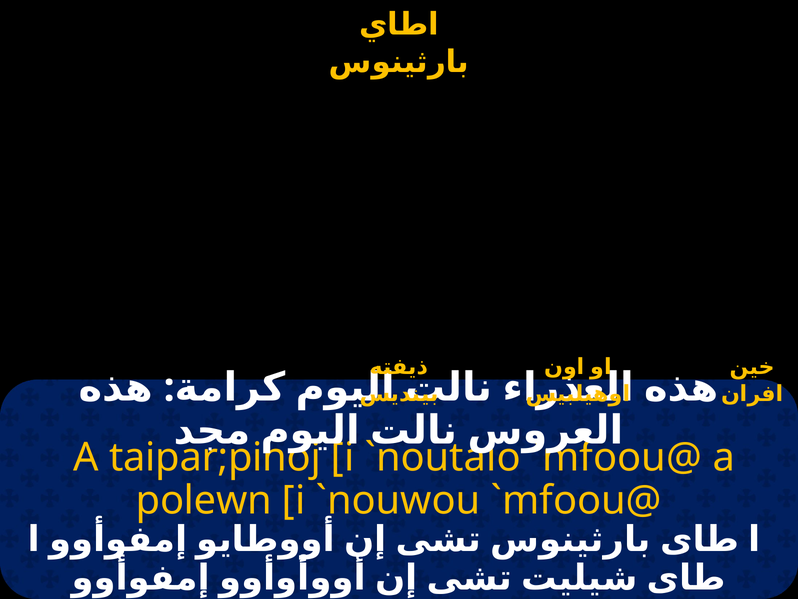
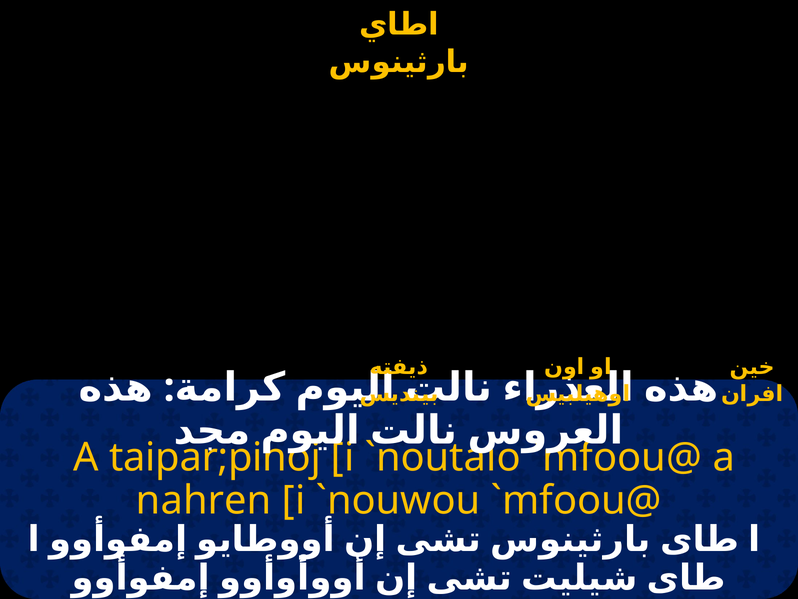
polewn: polewn -> nahren
